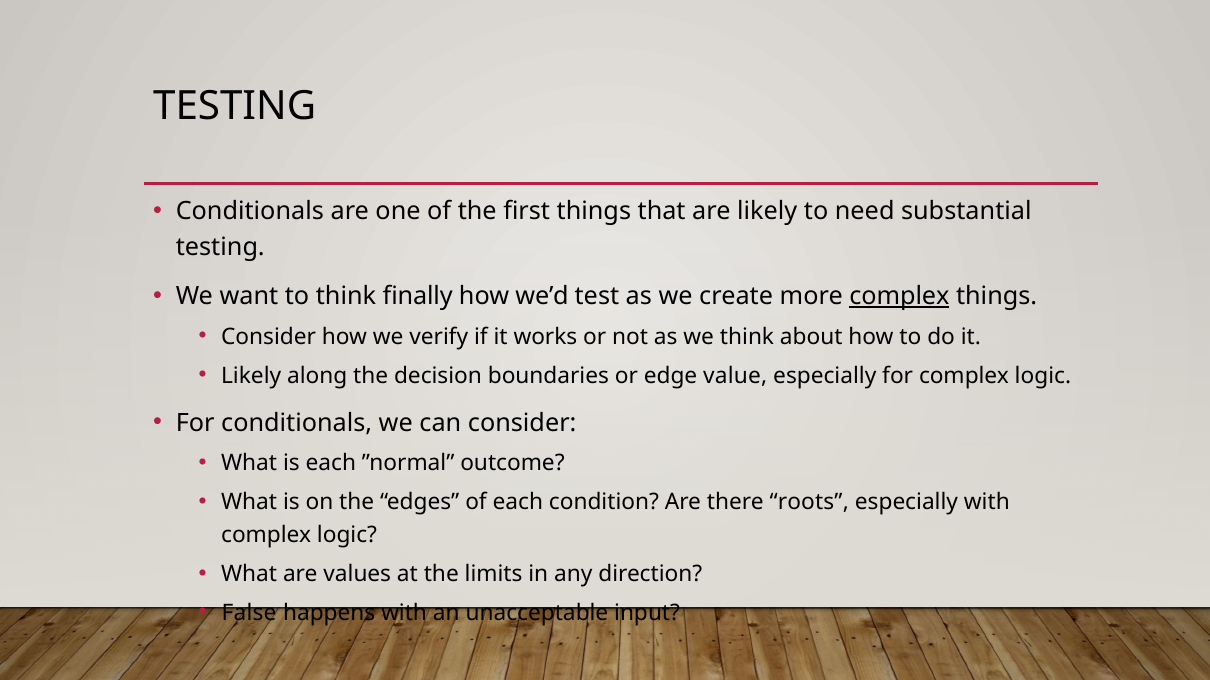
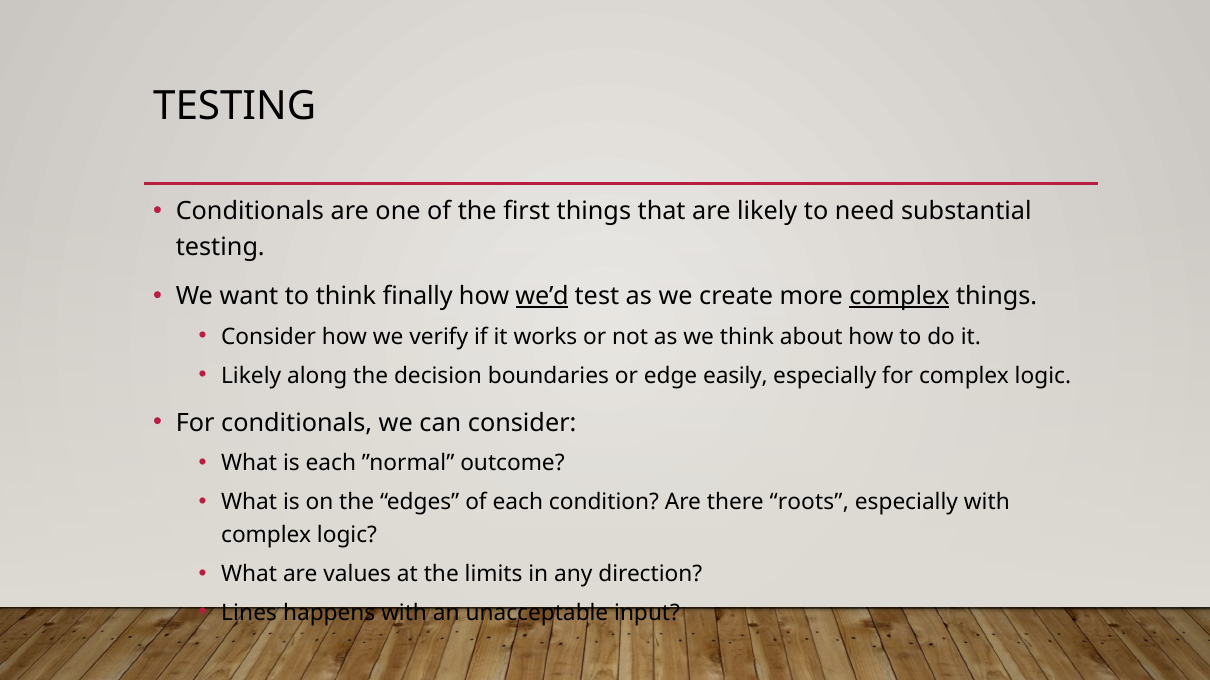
we’d underline: none -> present
value: value -> easily
False: False -> Lines
